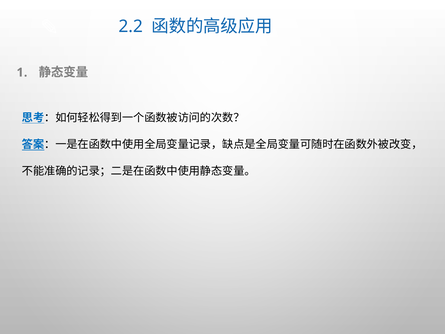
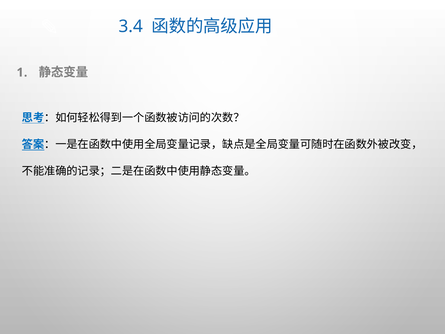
2.2: 2.2 -> 3.4
